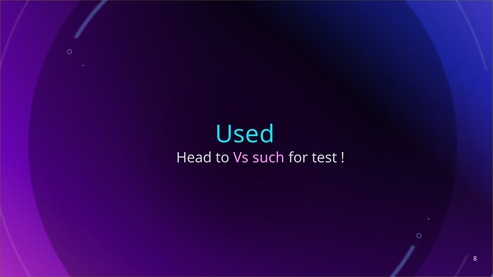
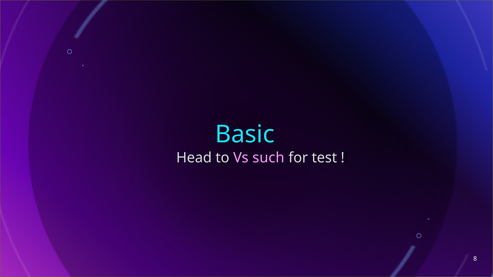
Used: Used -> Basic
